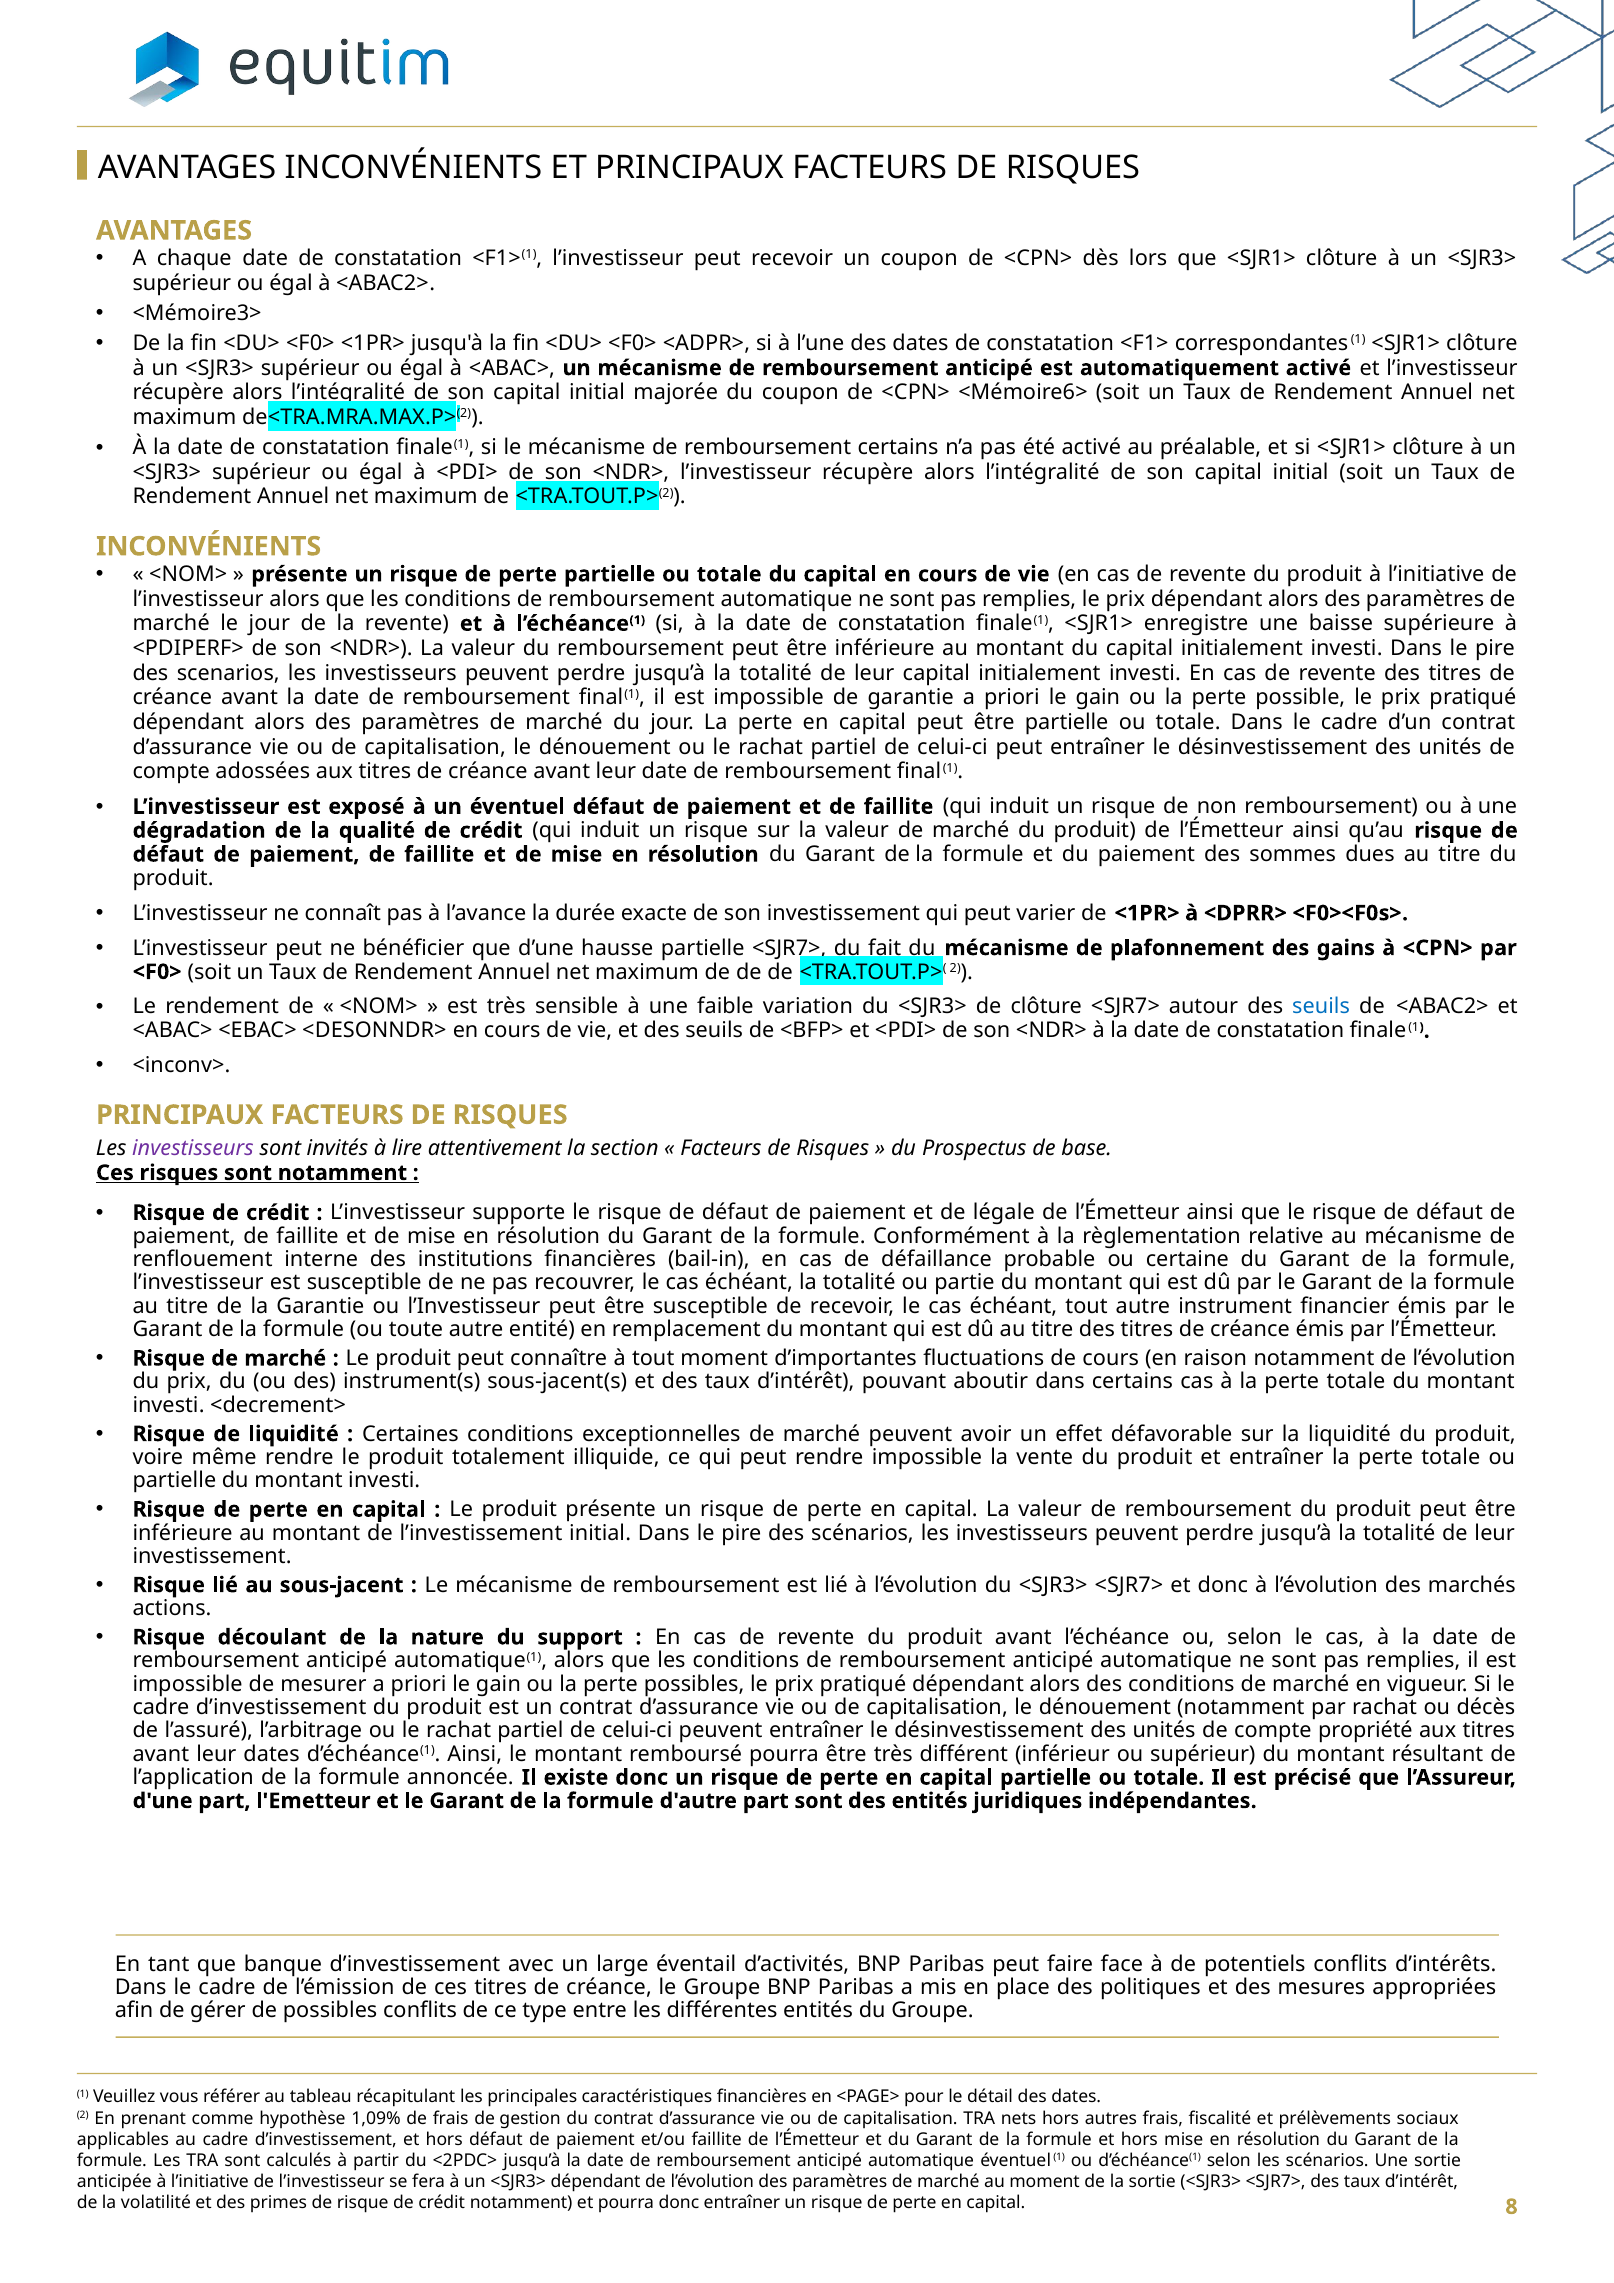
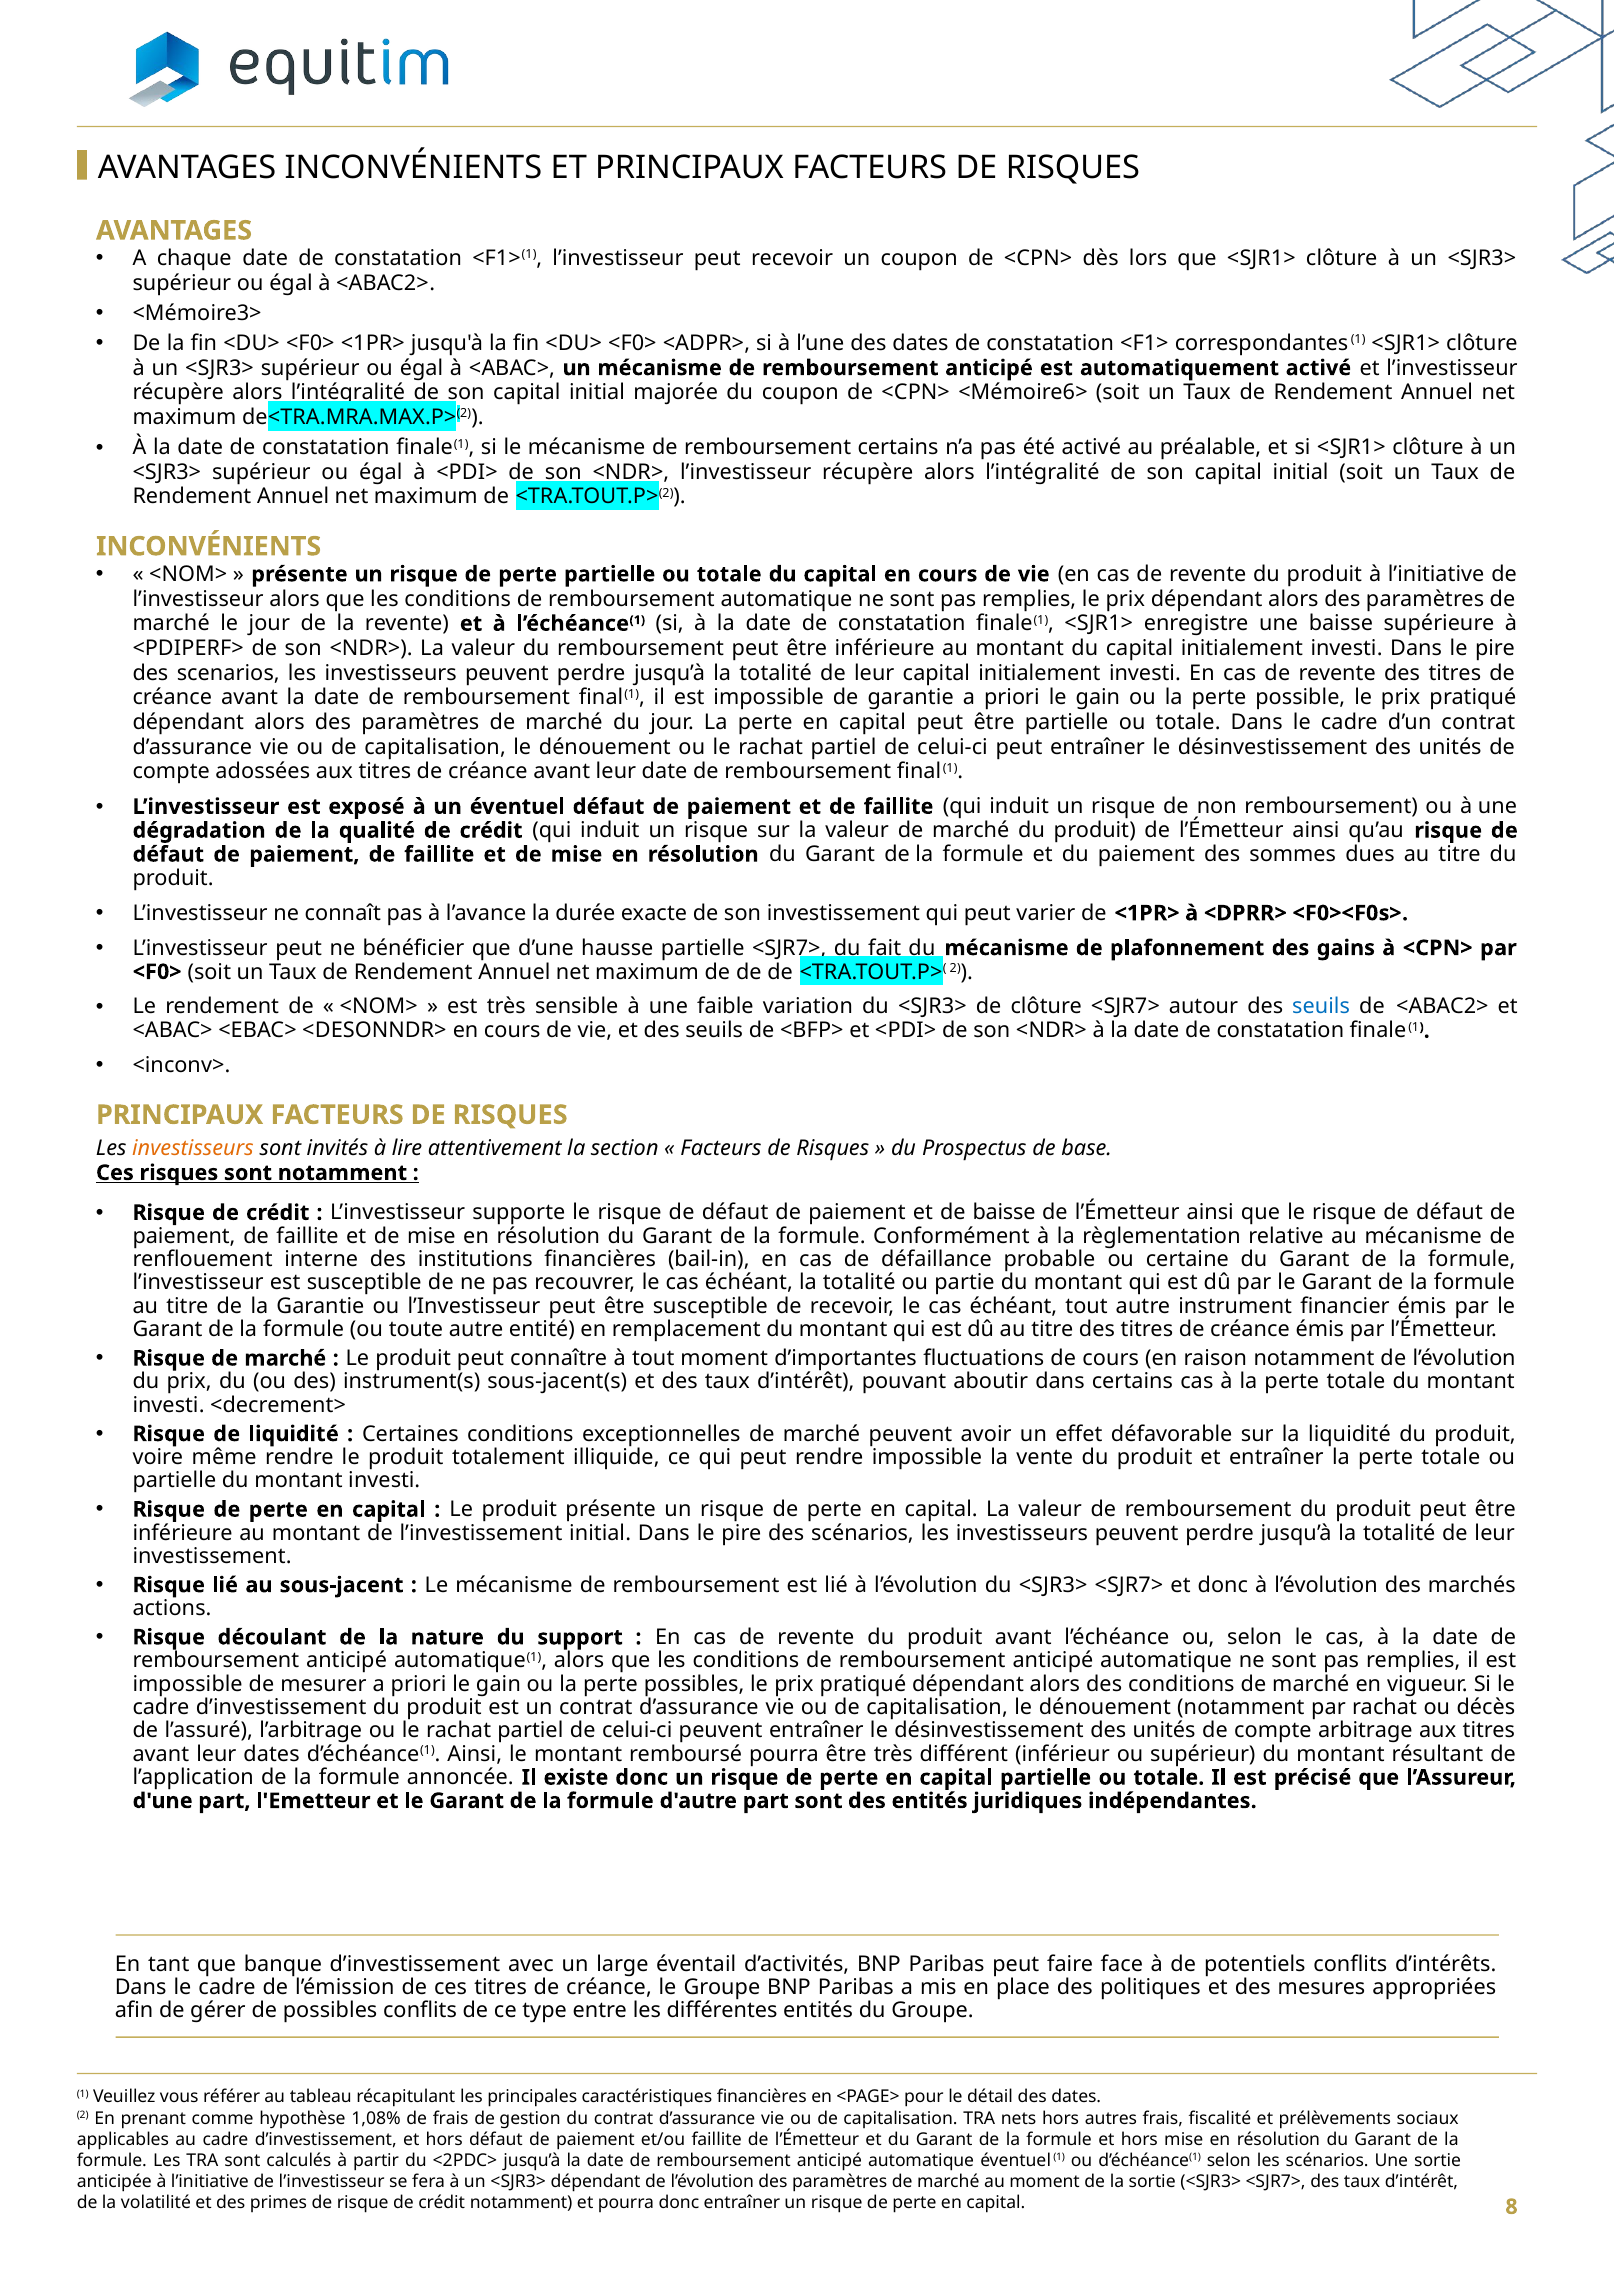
investisseurs at (193, 1148) colour: purple -> orange
de légale: légale -> baisse
propriété: propriété -> arbitrage
1,09%: 1,09% -> 1,08%
